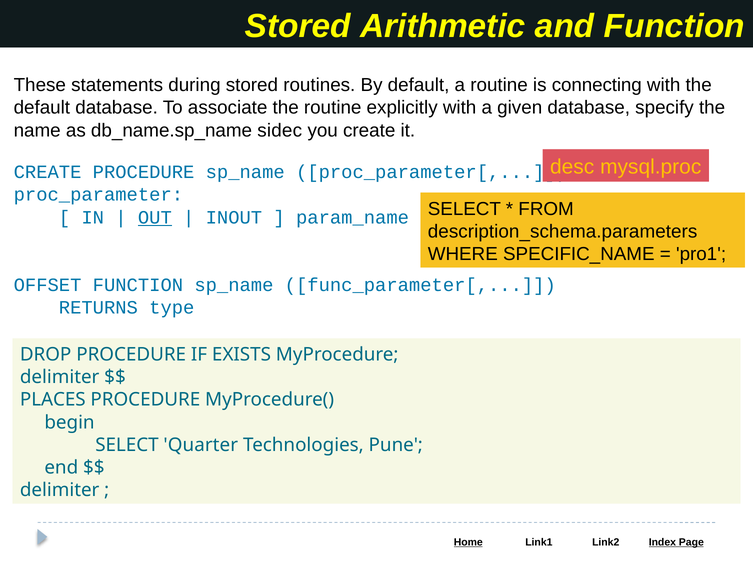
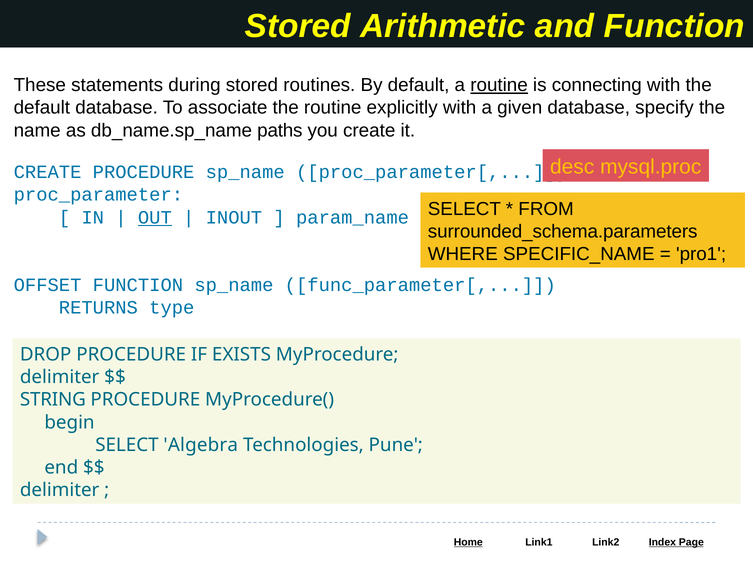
routine at (499, 85) underline: none -> present
sidec: sidec -> paths
description_schema.parameters: description_schema.parameters -> surrounded_schema.parameters
PLACES: PLACES -> STRING
Quarter: Quarter -> Algebra
